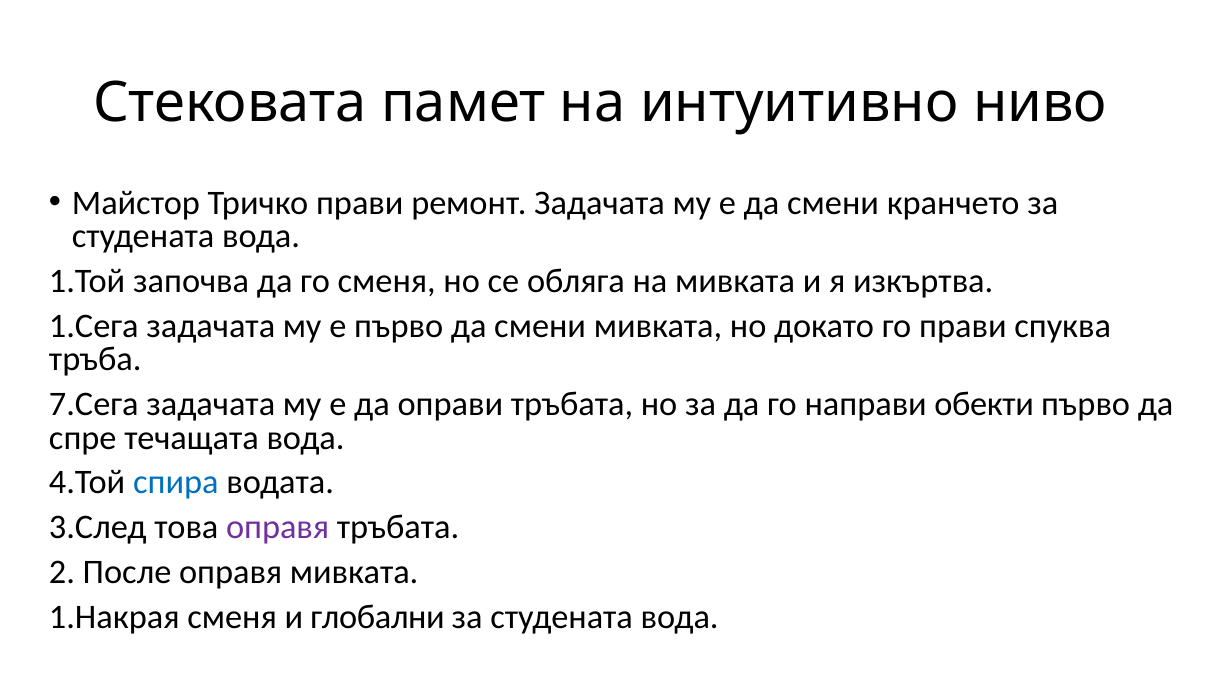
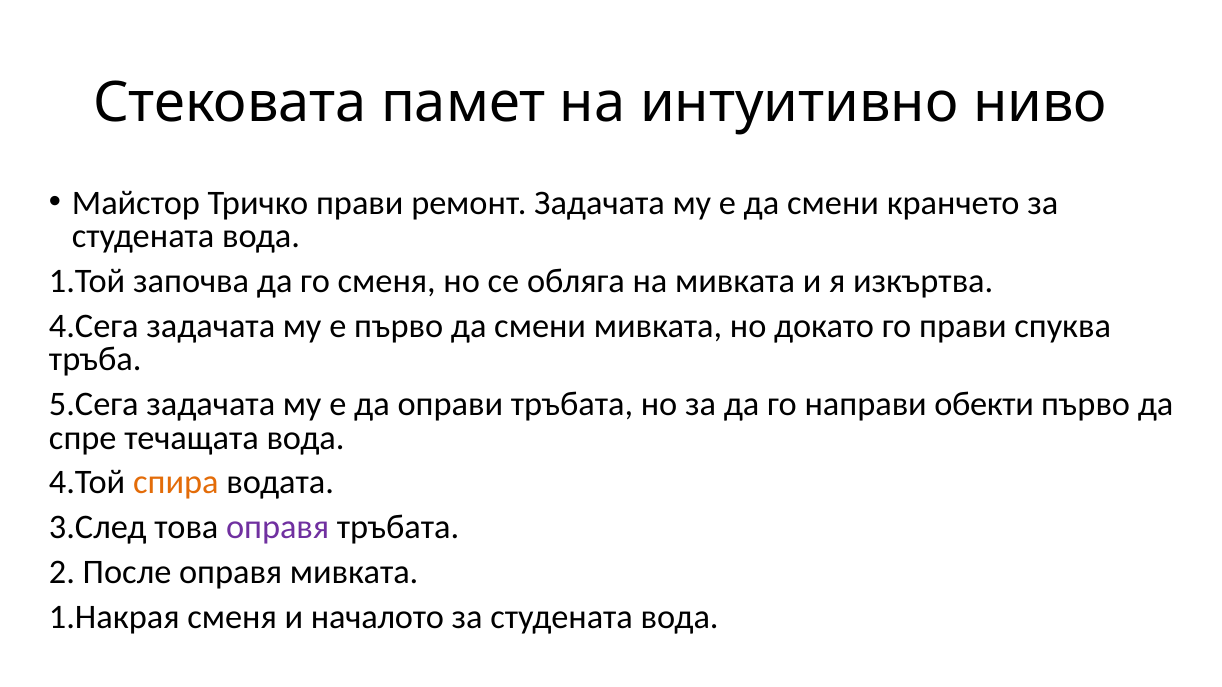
1.Сега: 1.Сега -> 4.Сега
7.Сега: 7.Сега -> 5.Сега
спира colour: blue -> orange
глобални: глобални -> началото
